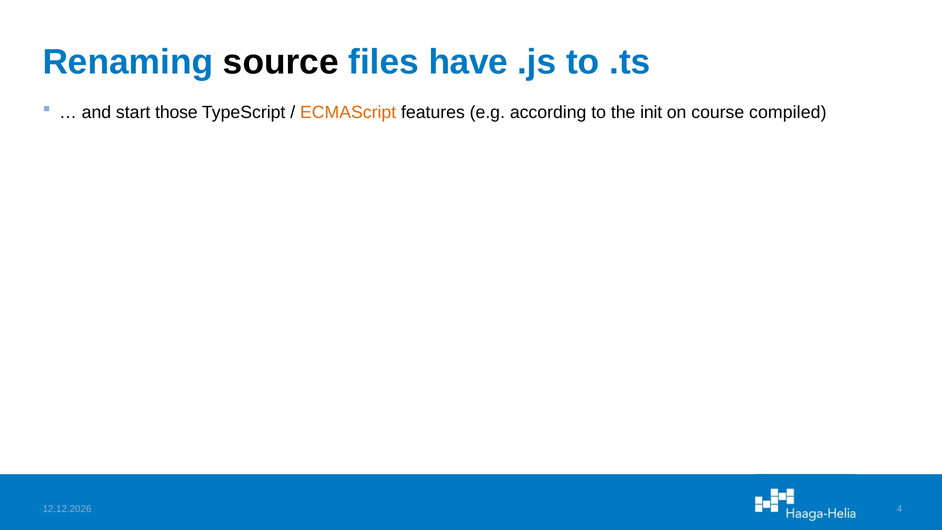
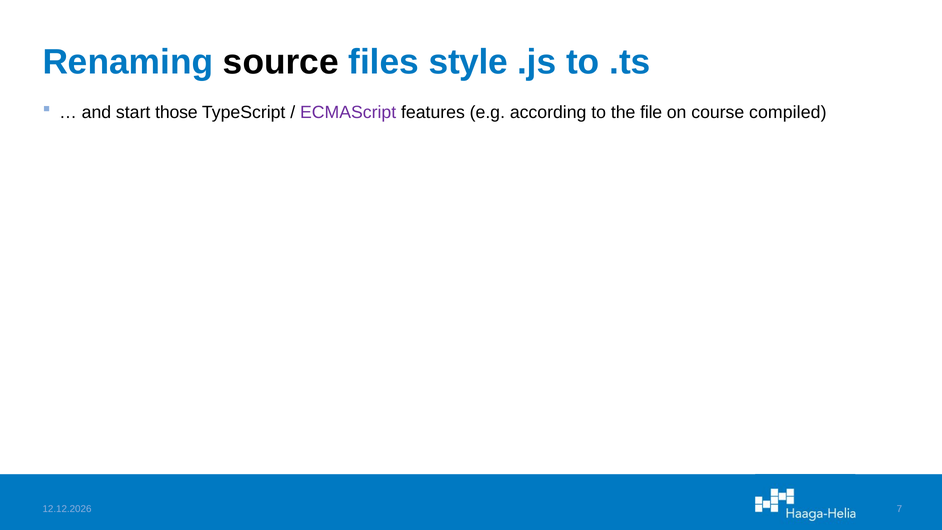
have: have -> style
ECMAScript colour: orange -> purple
init: init -> file
4: 4 -> 7
